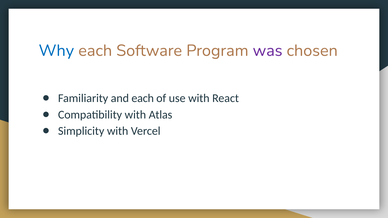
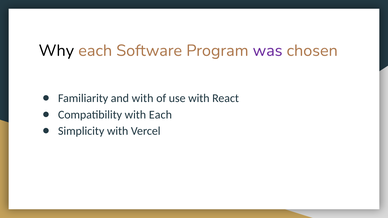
Why colour: blue -> black
and each: each -> with
with Atlas: Atlas -> Each
